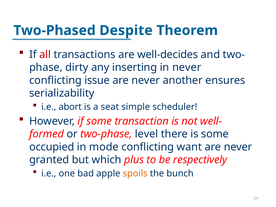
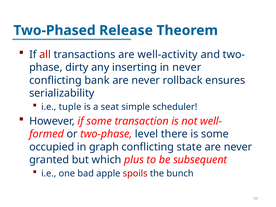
Despite: Despite -> Release
well-decides: well-decides -> well-activity
issue: issue -> bank
another: another -> rollback
abort: abort -> tuple
mode: mode -> graph
want: want -> state
respectively: respectively -> subsequent
spoils colour: orange -> red
